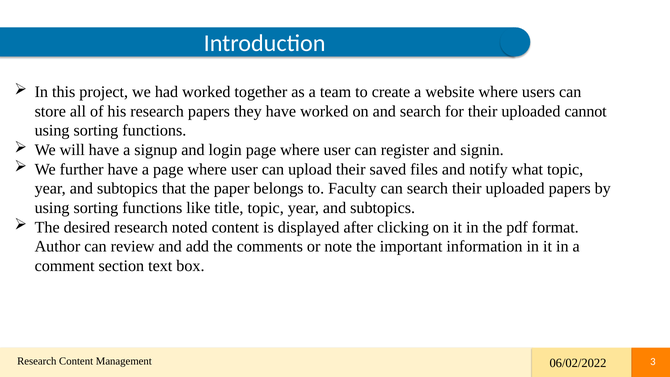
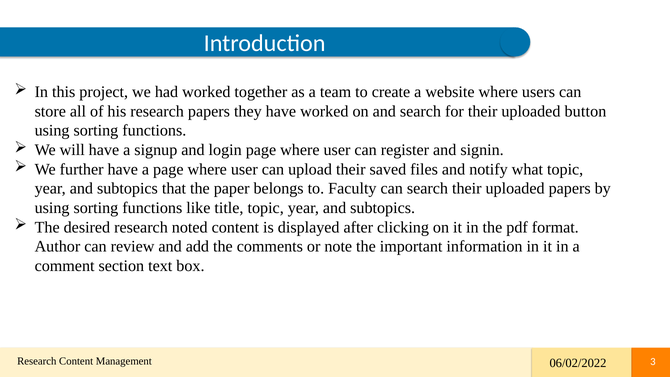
cannot: cannot -> button
